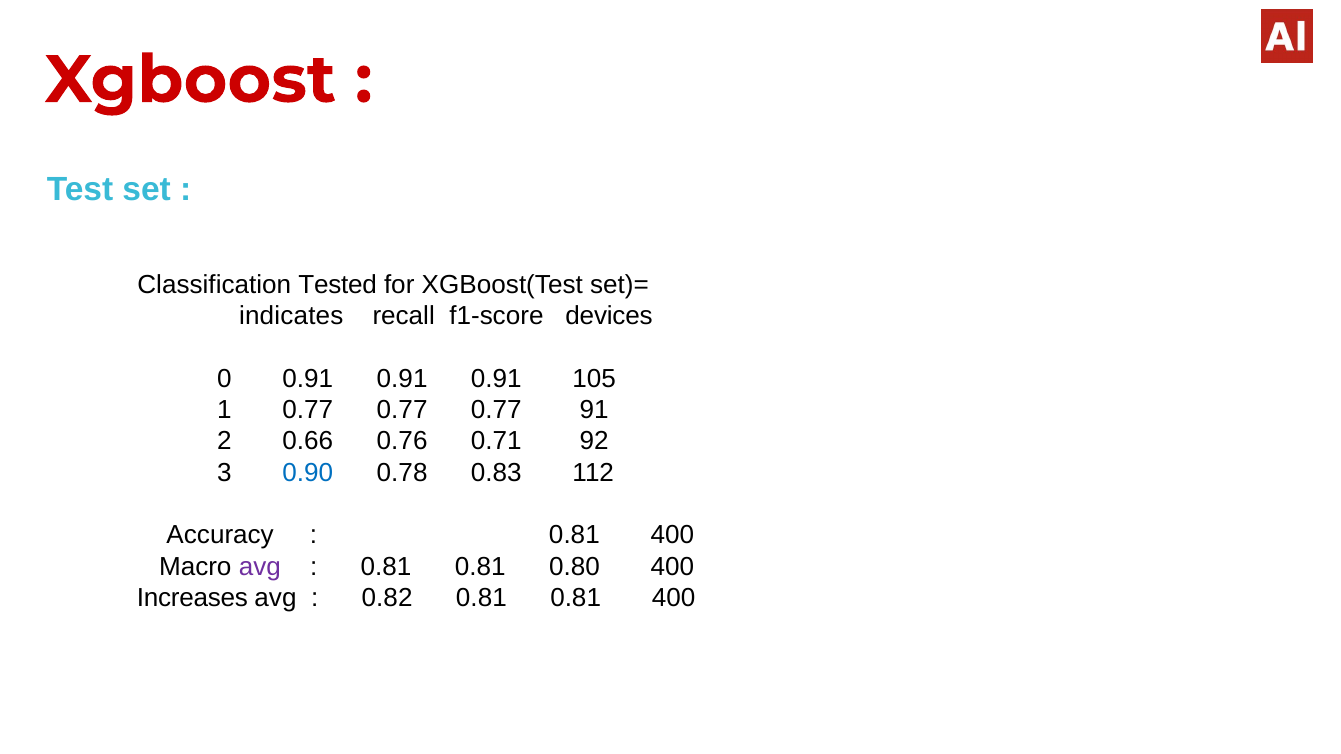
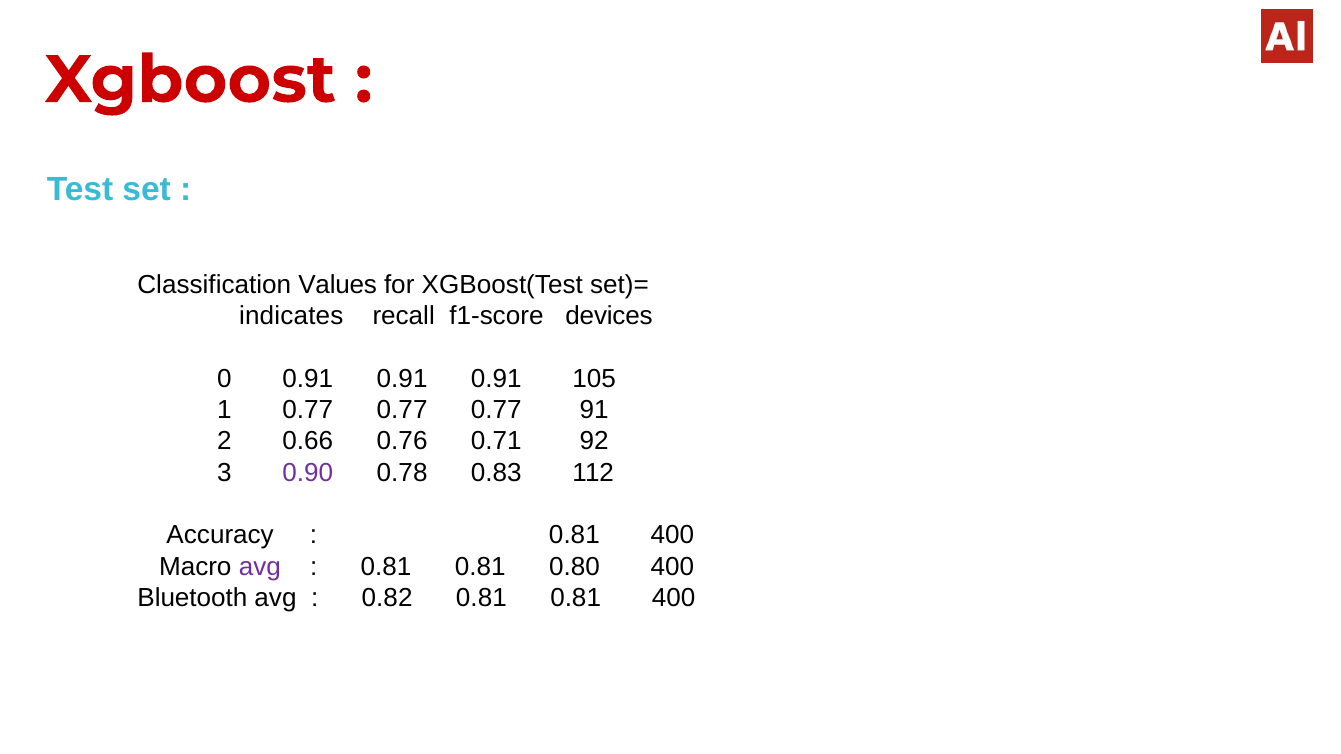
Tested: Tested -> Values
0.90 colour: blue -> purple
Increases: Increases -> Bluetooth
